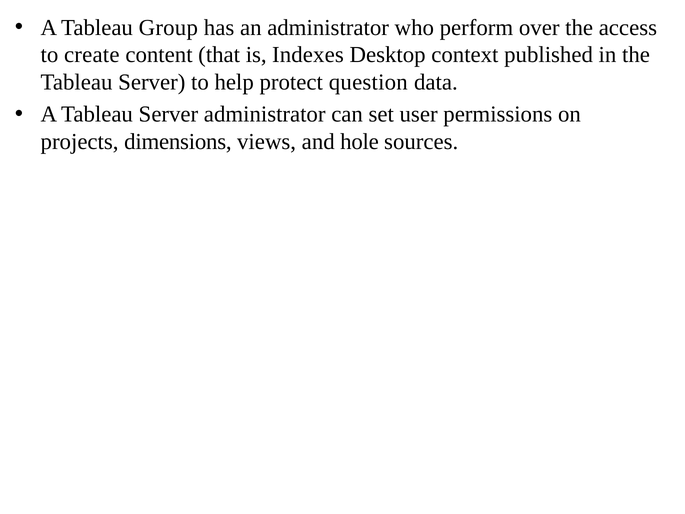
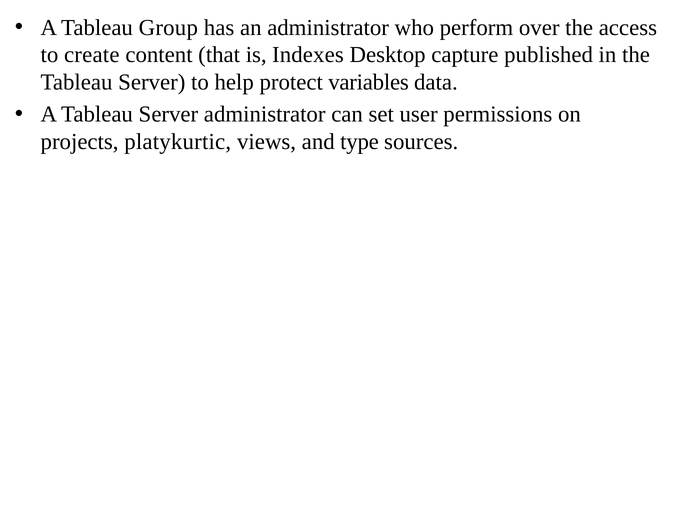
context: context -> capture
question: question -> variables
dimensions: dimensions -> platykurtic
hole: hole -> type
